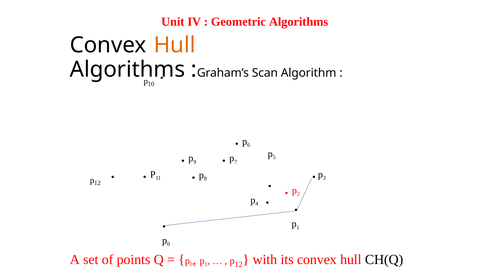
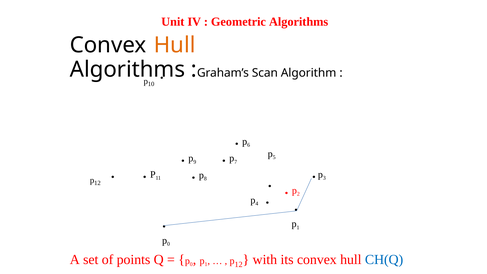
CH(Q colour: black -> blue
